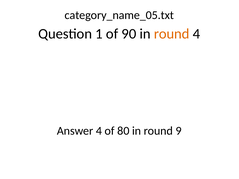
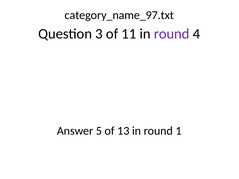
category_name_05.txt: category_name_05.txt -> category_name_97.txt
1: 1 -> 3
90: 90 -> 11
round at (172, 34) colour: orange -> purple
Answer 4: 4 -> 5
80: 80 -> 13
9: 9 -> 1
